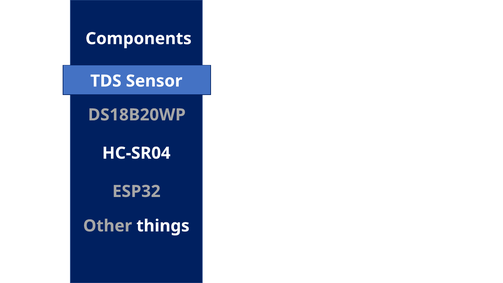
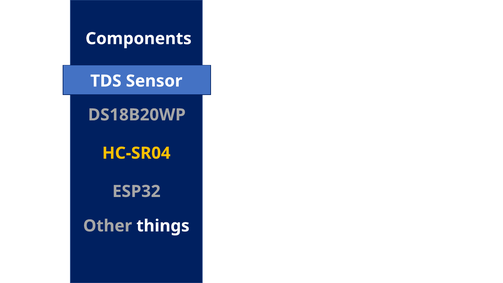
HC-SR04 colour: white -> yellow
